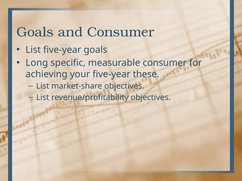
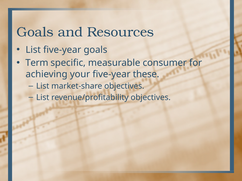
and Consumer: Consumer -> Resources
Long: Long -> Term
